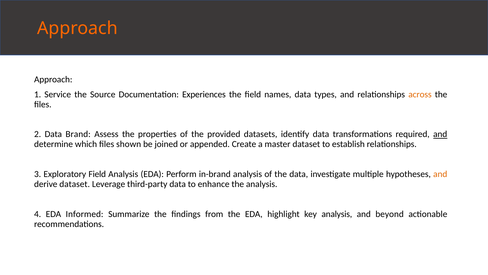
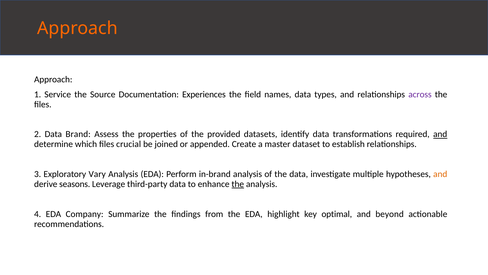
across colour: orange -> purple
shown: shown -> crucial
Exploratory Field: Field -> Vary
derive dataset: dataset -> seasons
the at (238, 184) underline: none -> present
Informed: Informed -> Company
key analysis: analysis -> optimal
